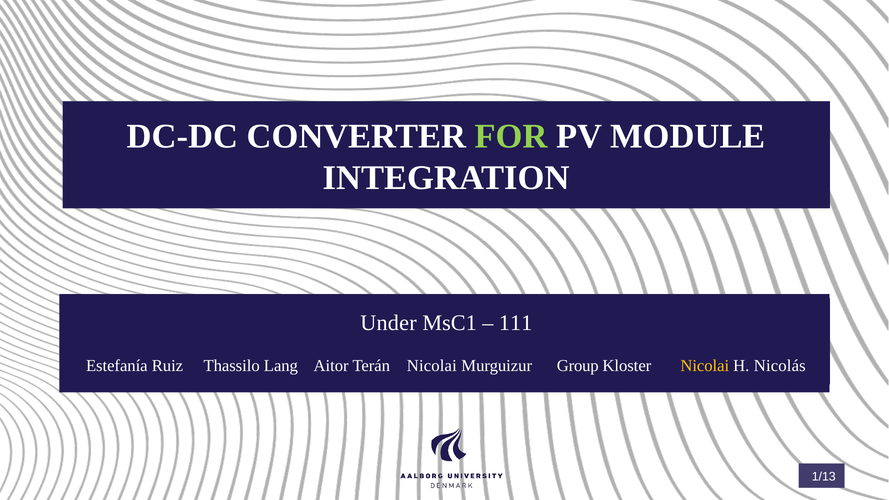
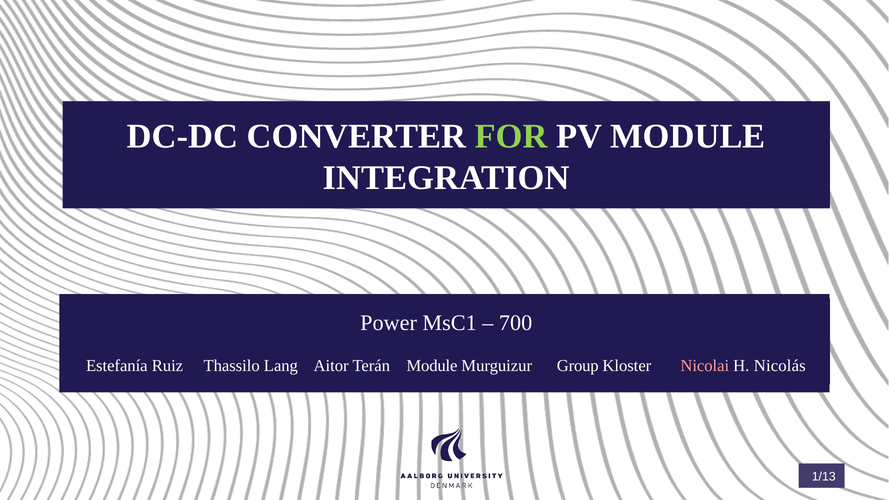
Under: Under -> Power
111: 111 -> 700
Terán Nicolai: Nicolai -> Module
Nicolai at (705, 366) colour: yellow -> pink
